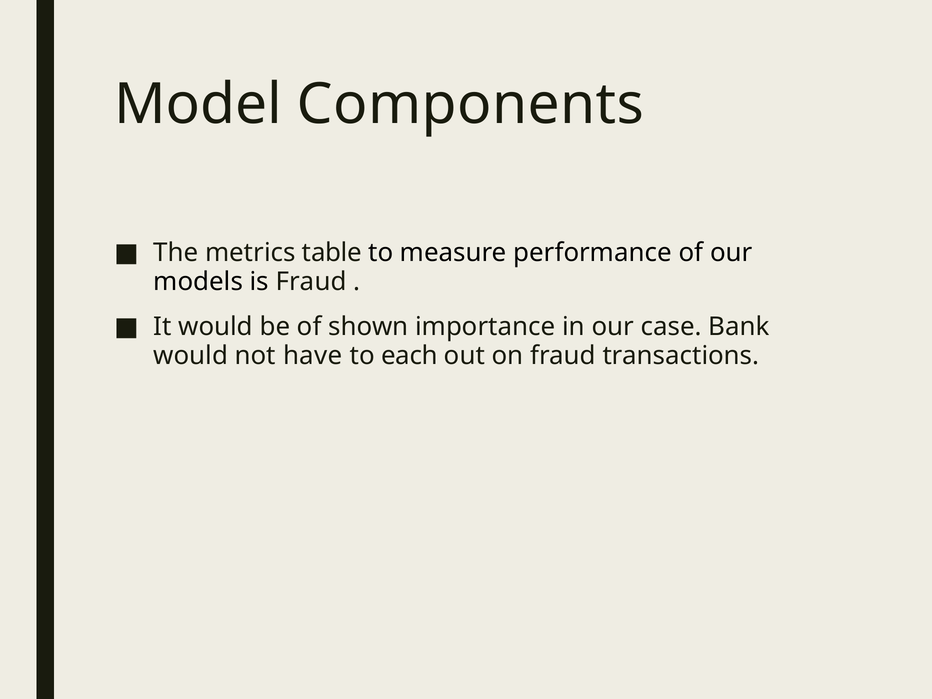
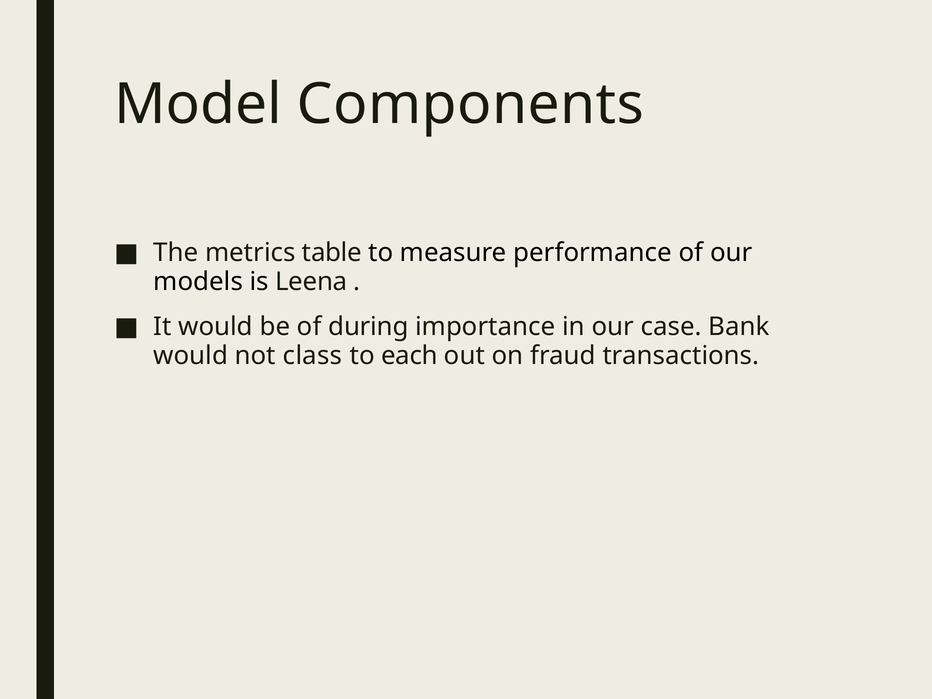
is Fraud: Fraud -> Leena
shown: shown -> during
have: have -> class
